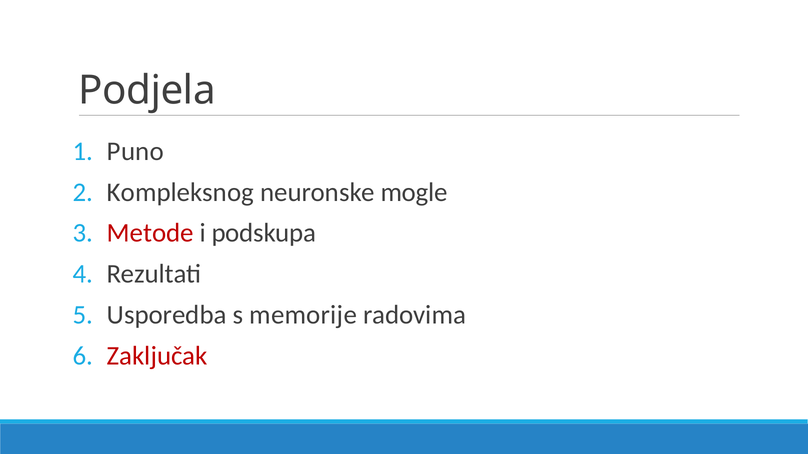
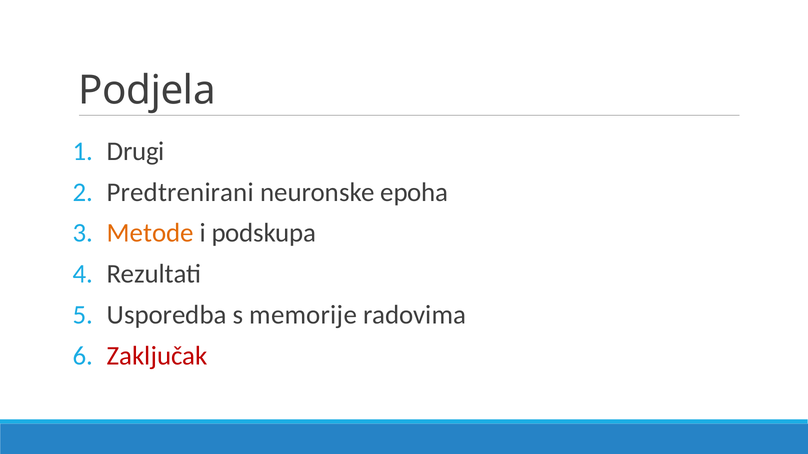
Puno: Puno -> Drugi
Kompleksnog: Kompleksnog -> Predtrenirani
mogle: mogle -> epoha
Metode colour: red -> orange
